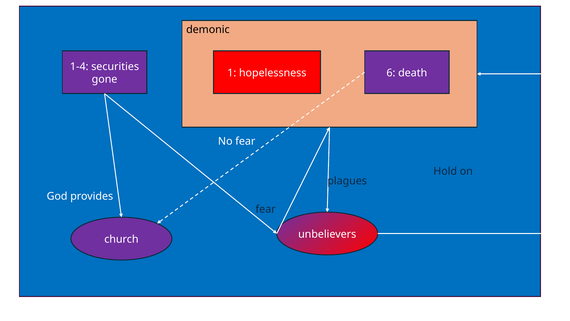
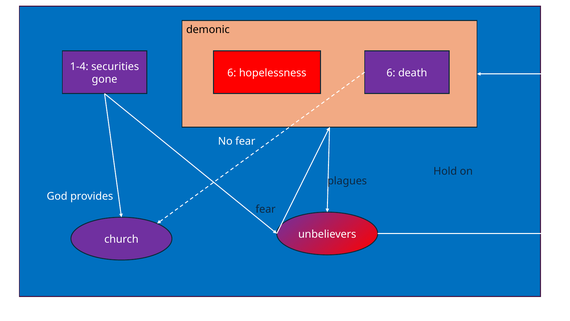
1 at (232, 73): 1 -> 6
